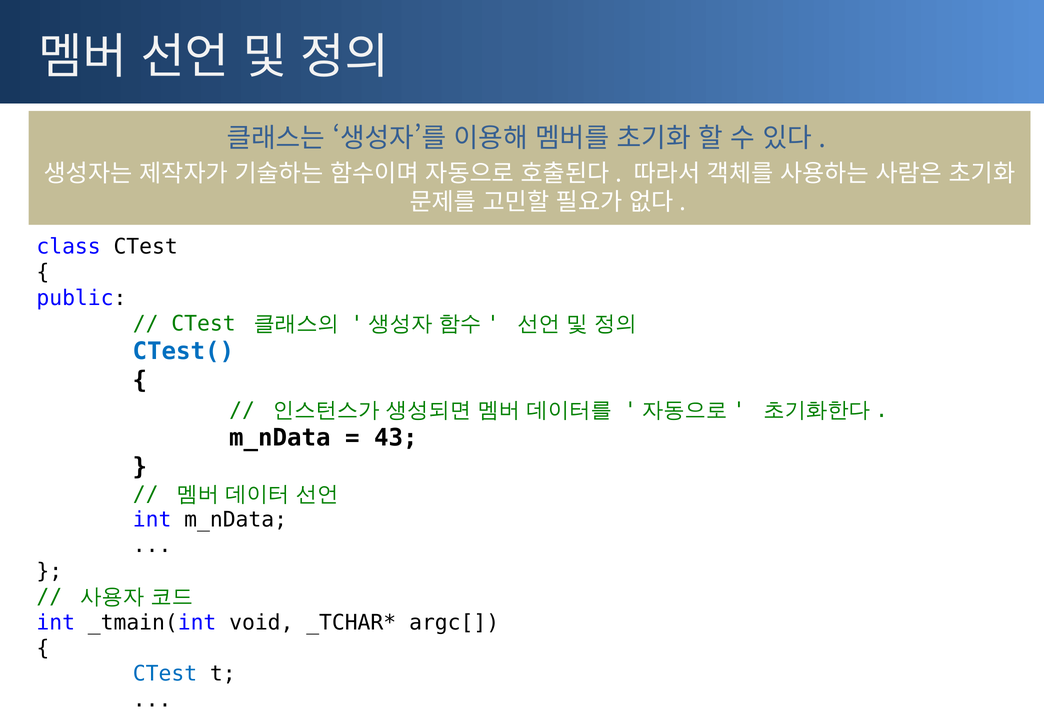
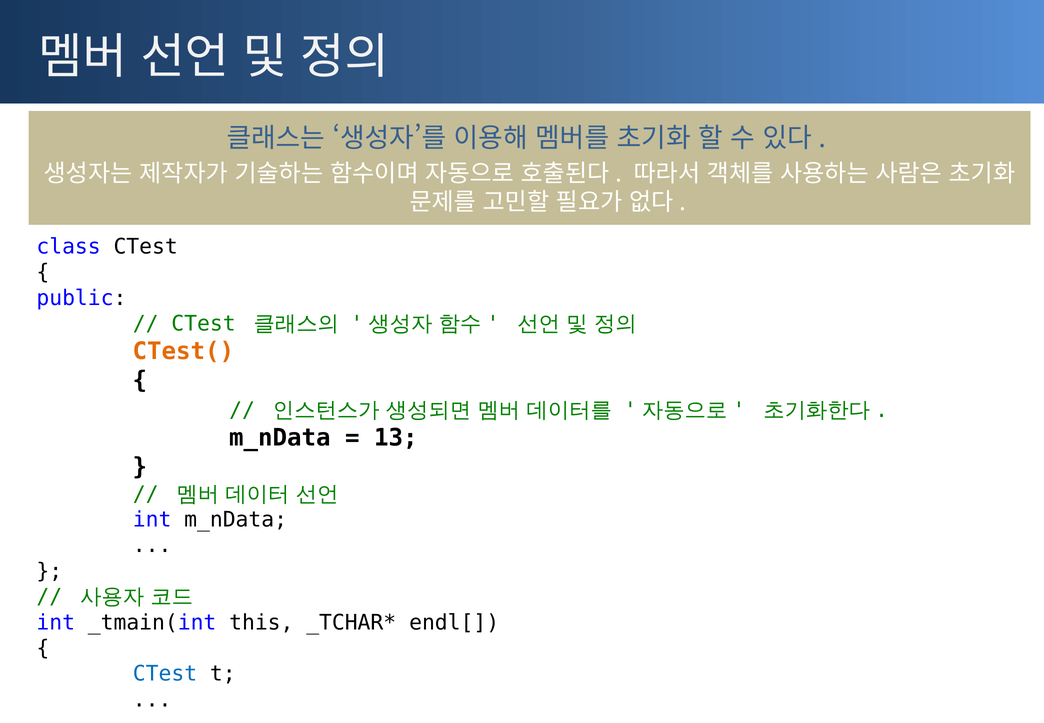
CTest( colour: blue -> orange
43: 43 -> 13
void: void -> this
argc[: argc[ -> endl[
